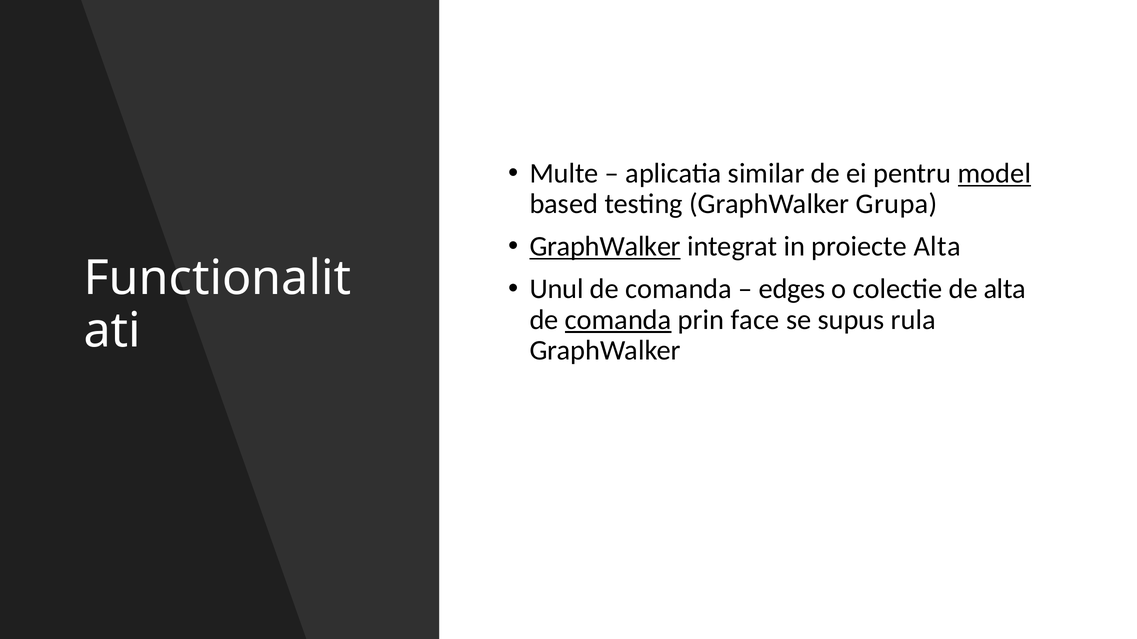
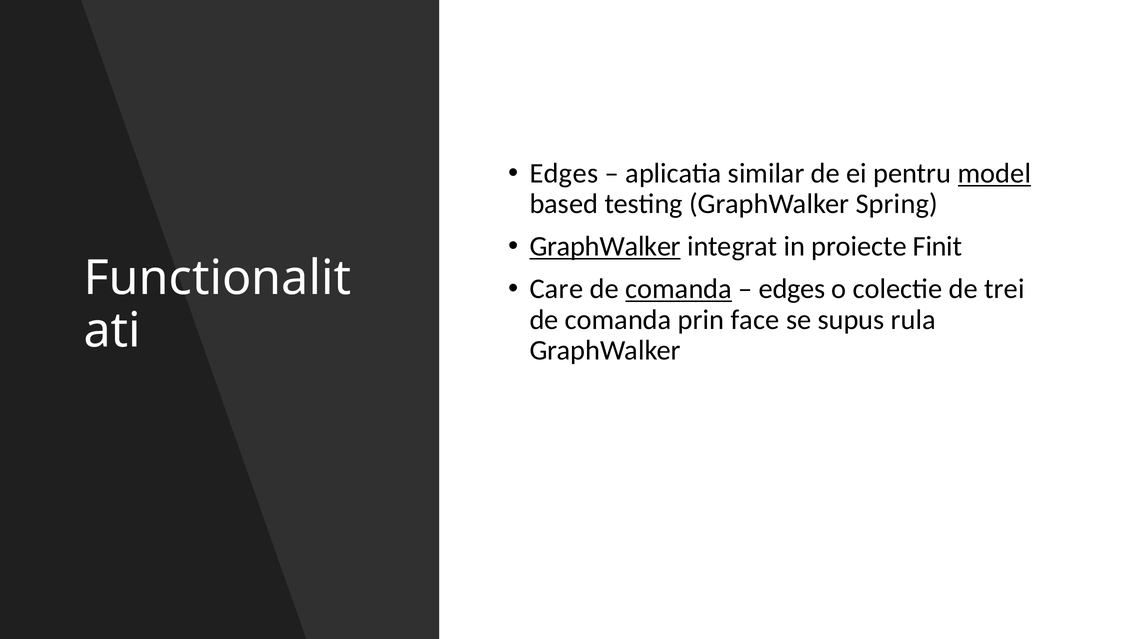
Multe at (564, 174): Multe -> Edges
Grupa: Grupa -> Spring
proiecte Alta: Alta -> Finit
Unul: Unul -> Care
comanda at (679, 289) underline: none -> present
de alta: alta -> trei
comanda at (618, 320) underline: present -> none
